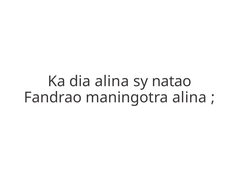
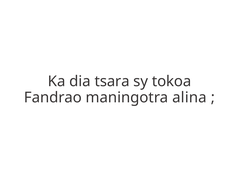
dia alina: alina -> tsara
natao: natao -> tokoa
